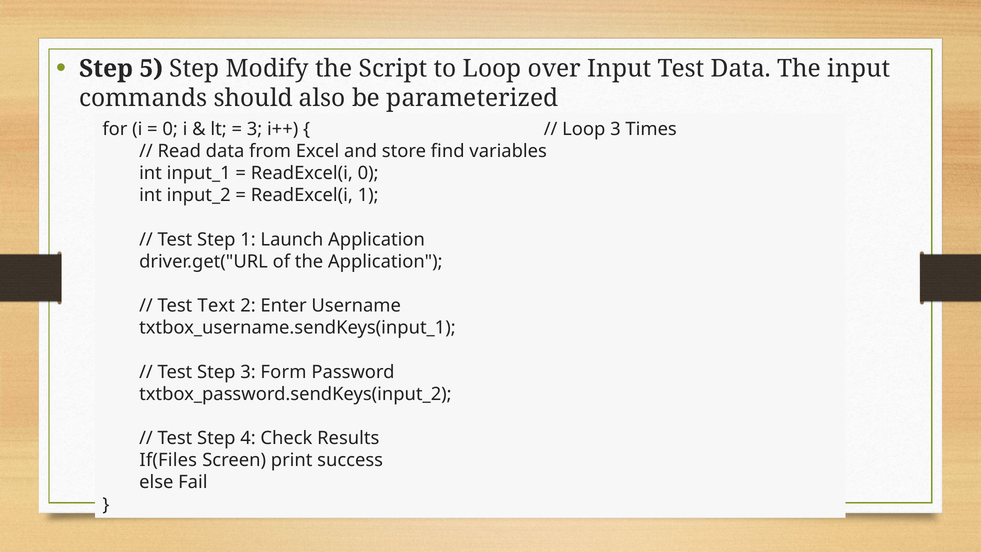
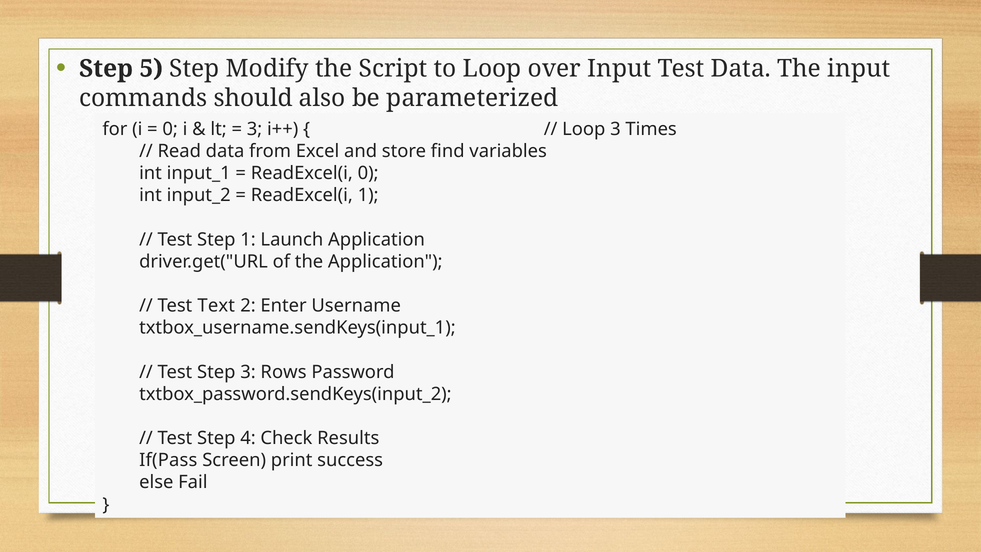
Form: Form -> Rows
If(Files: If(Files -> If(Pass
